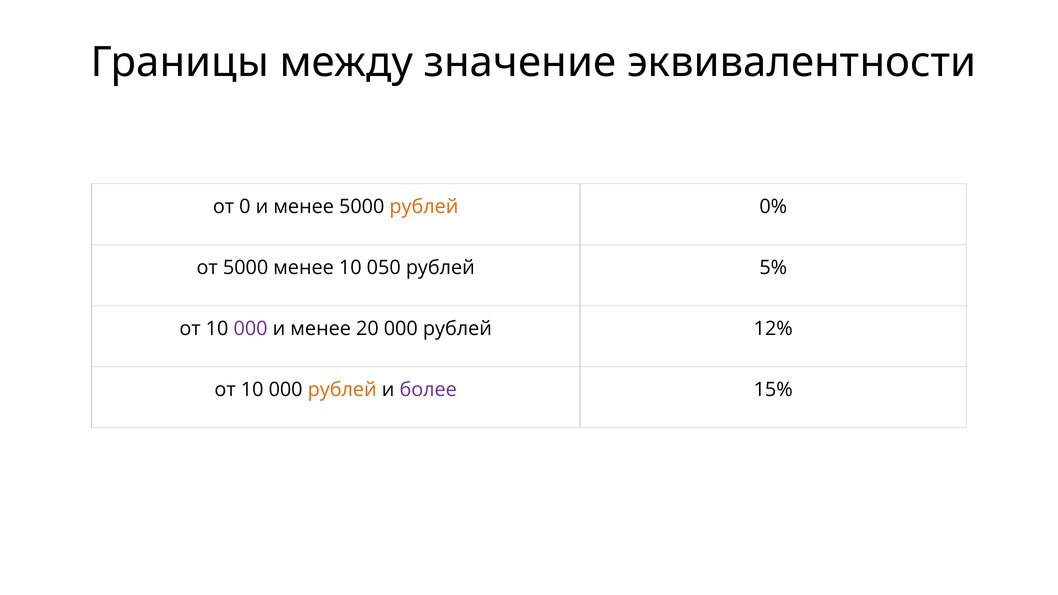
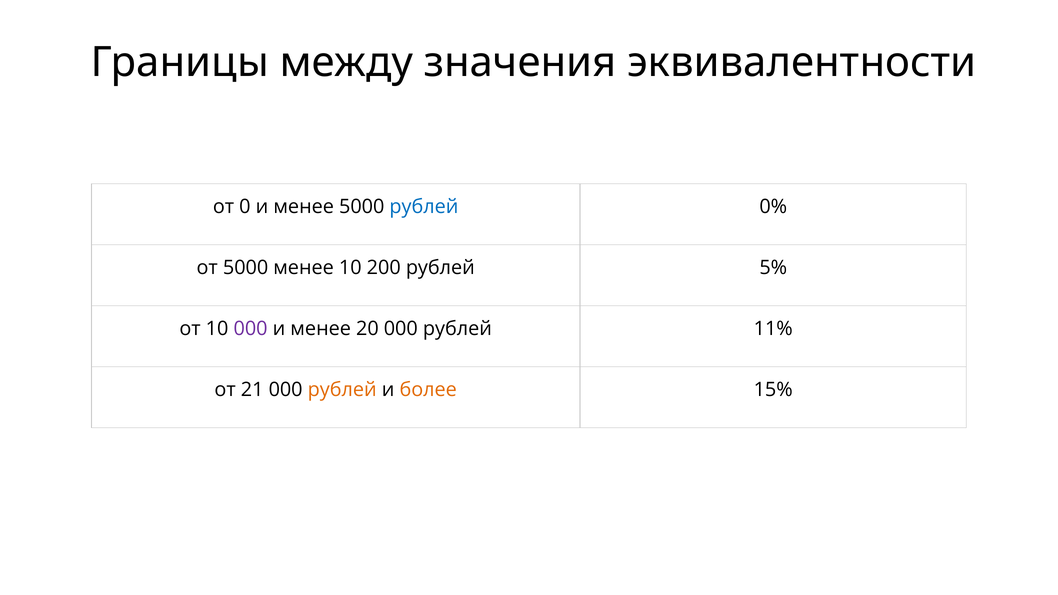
значение: значение -> значения
рублей at (424, 207) colour: orange -> blue
050: 050 -> 200
12%: 12% -> 11%
10 at (252, 390): 10 -> 21
более colour: purple -> orange
